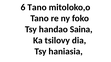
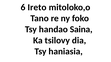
6 Tano: Tano -> Ireto
